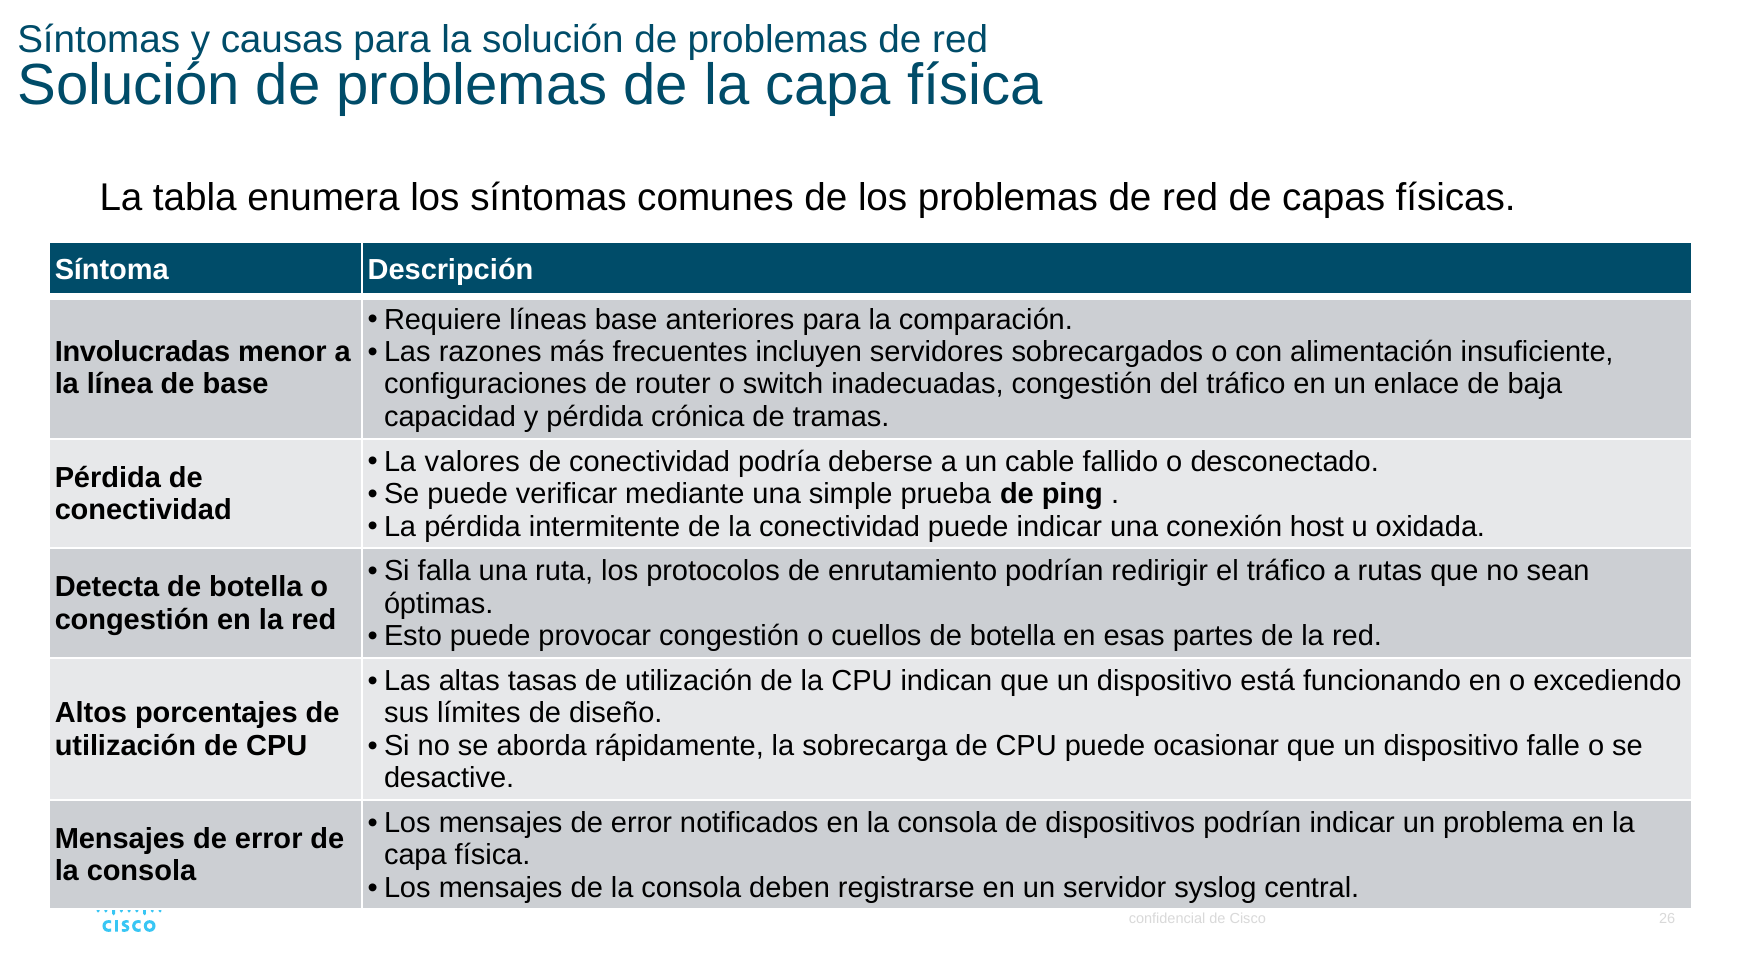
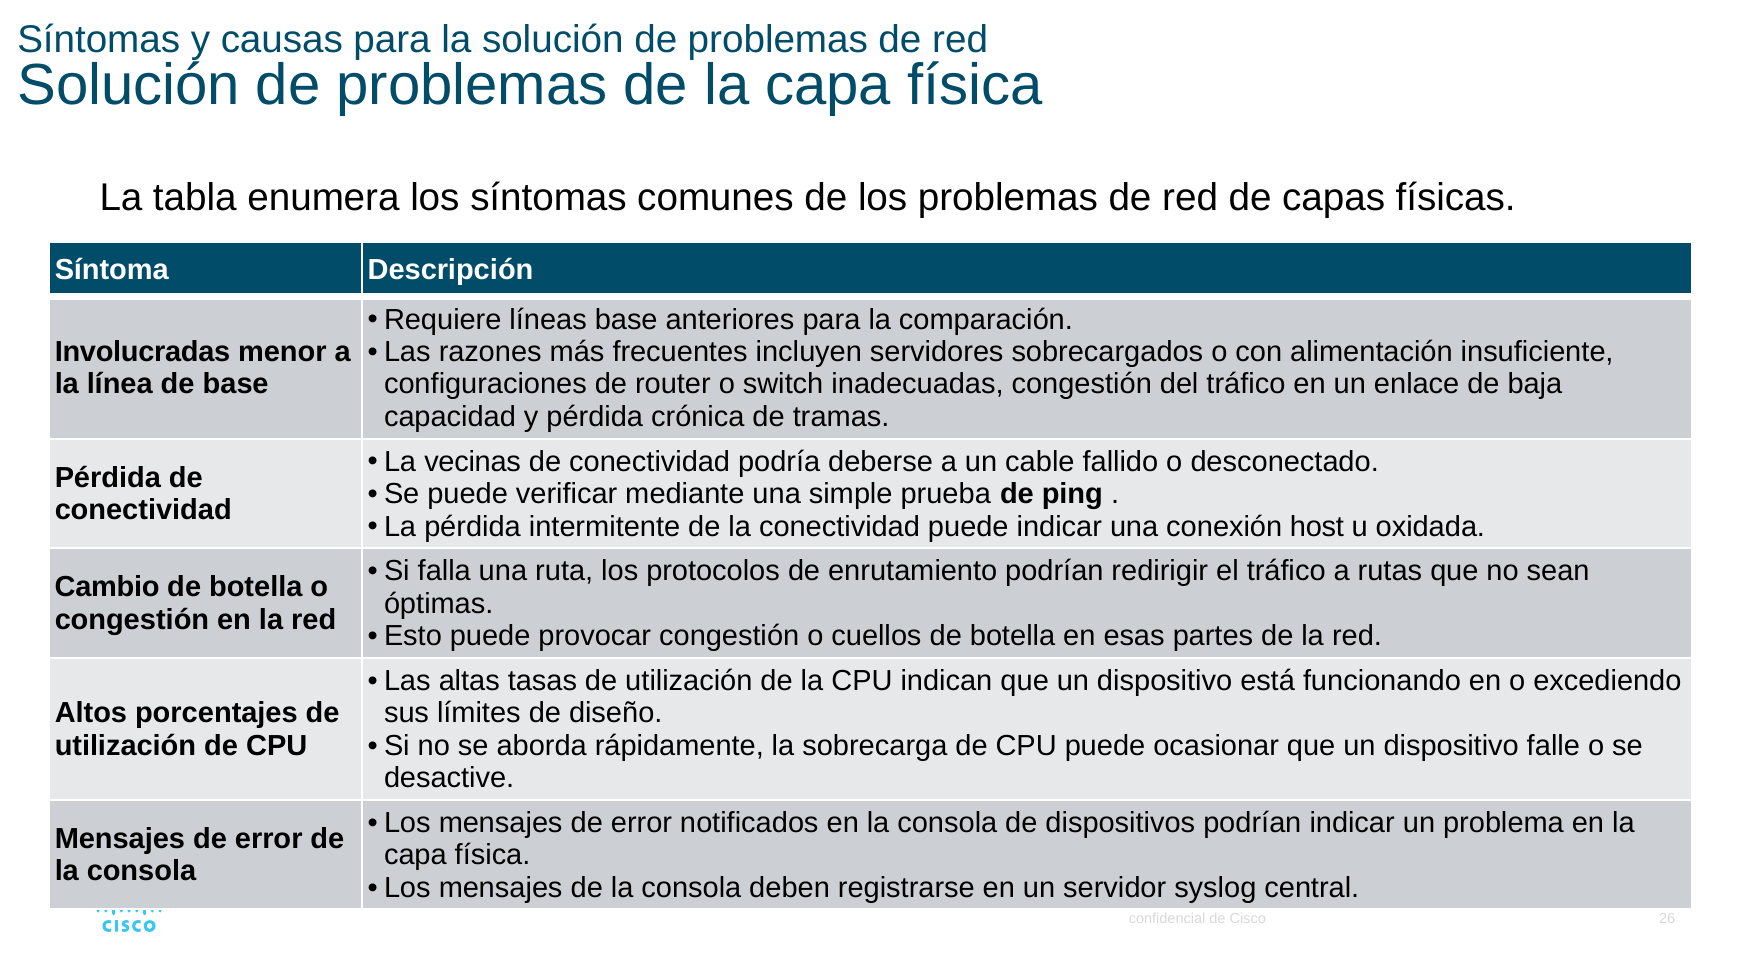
valores: valores -> vecinas
Detecta: Detecta -> Cambio
